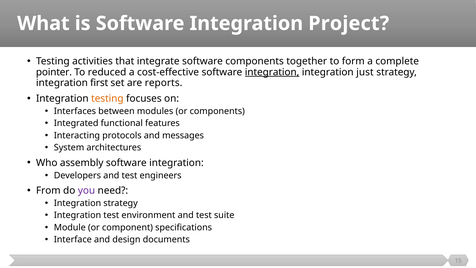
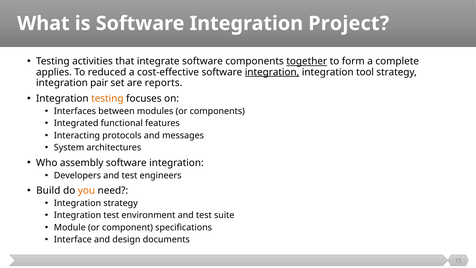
together underline: none -> present
pointer: pointer -> applies
just: just -> tool
first: first -> pair
From: From -> Build
you colour: purple -> orange
